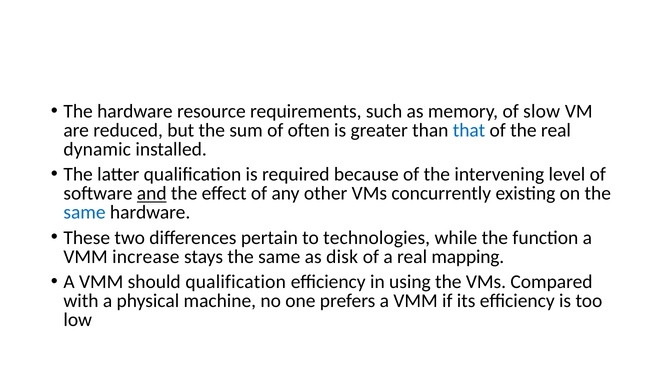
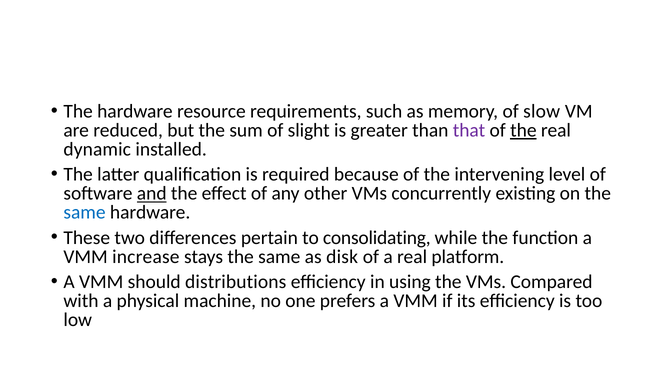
often: often -> slight
that colour: blue -> purple
the at (523, 130) underline: none -> present
technologies: technologies -> consolidating
mapping: mapping -> platform
should qualification: qualification -> distributions
